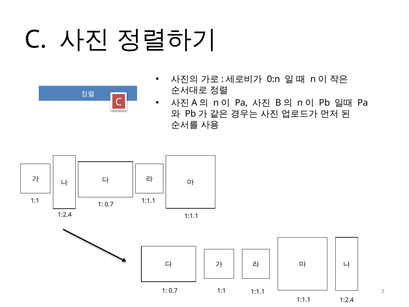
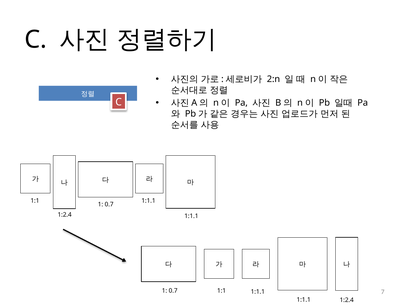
0:n: 0:n -> 2:n
